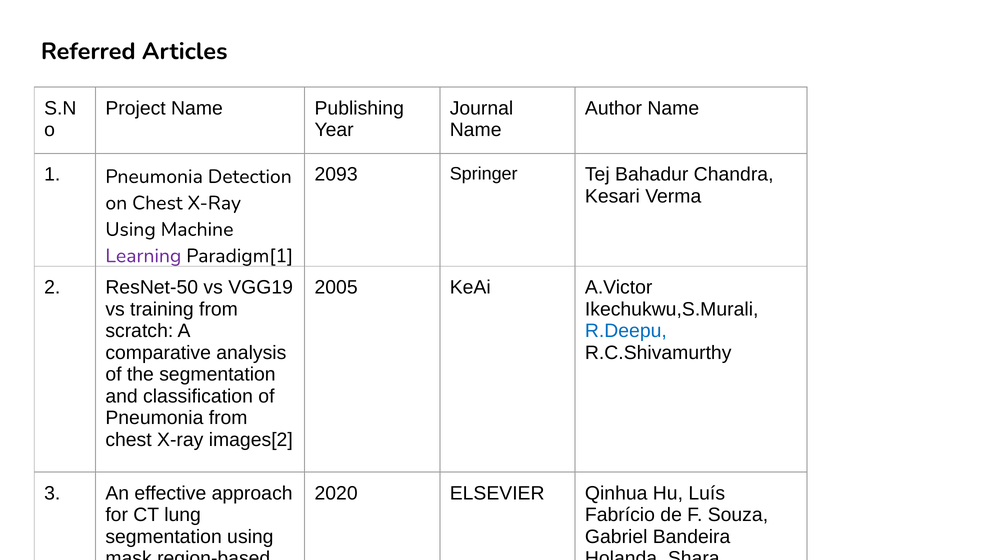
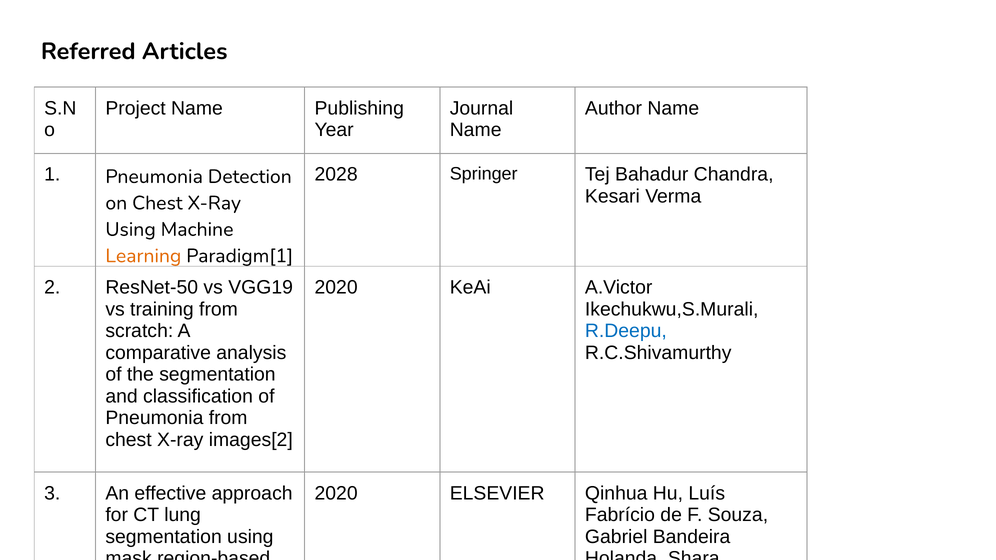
2093: 2093 -> 2028
Learning colour: purple -> orange
2005 at (336, 288): 2005 -> 2020
